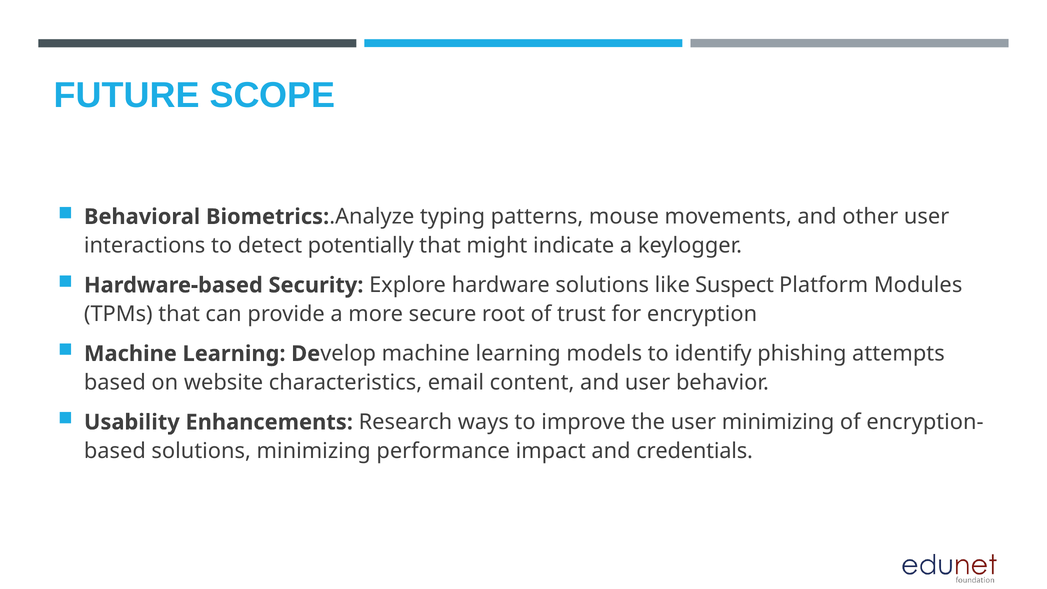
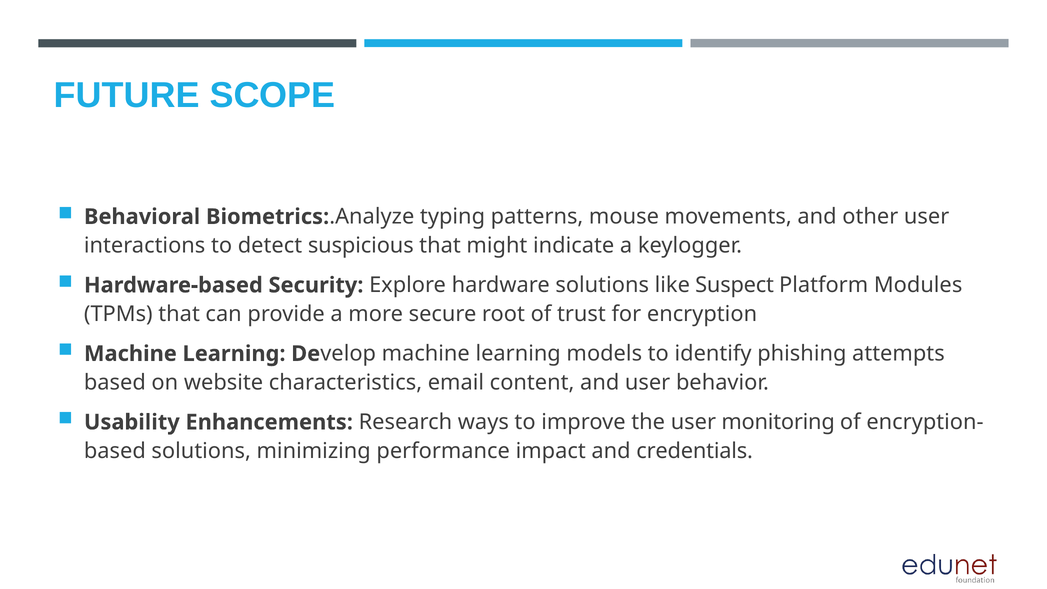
potentially: potentially -> suspicious
user minimizing: minimizing -> monitoring
